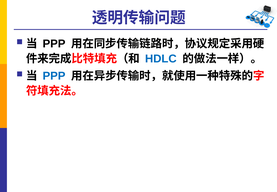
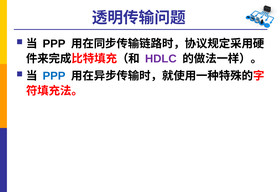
HDLC colour: blue -> purple
